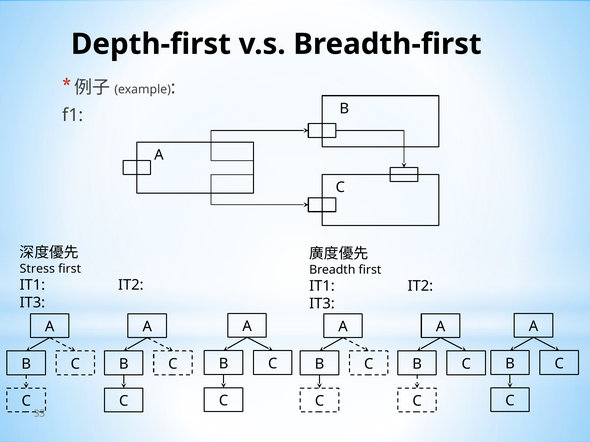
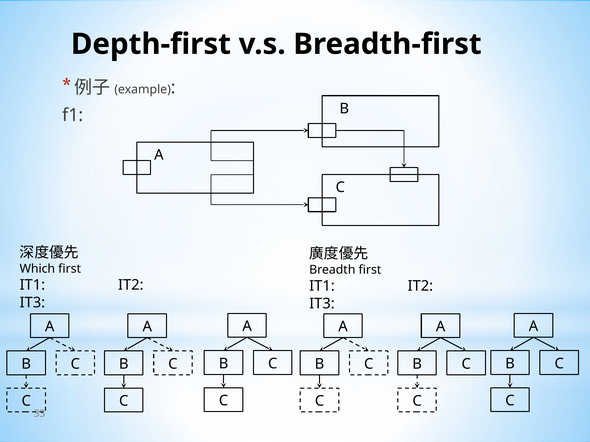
Stress: Stress -> Which
